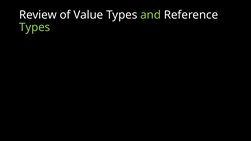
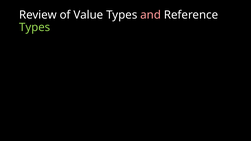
and colour: light green -> pink
